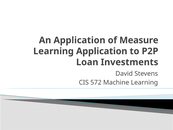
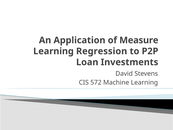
Learning Application: Application -> Regression
